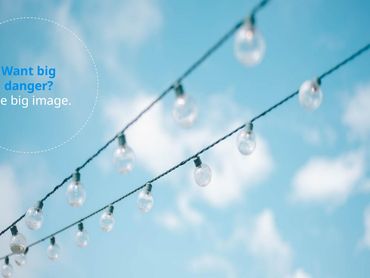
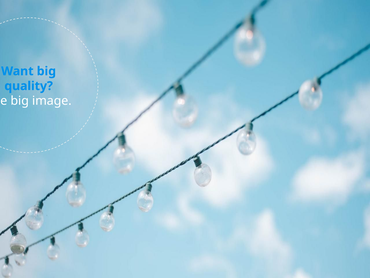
danger: danger -> quality
